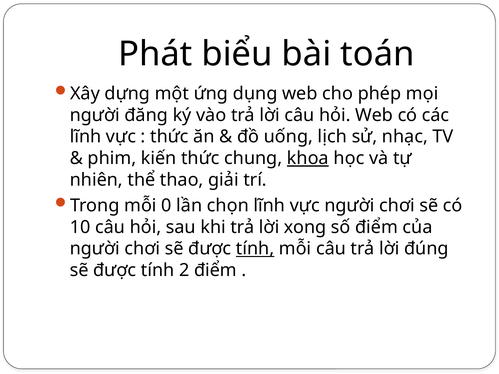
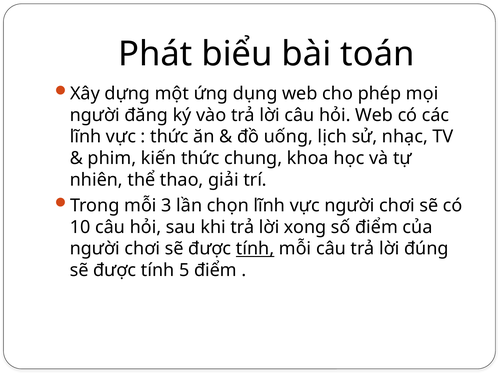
khoa underline: present -> none
0: 0 -> 3
2: 2 -> 5
